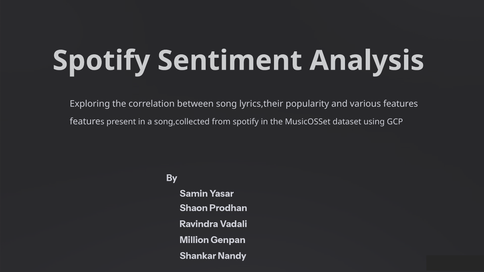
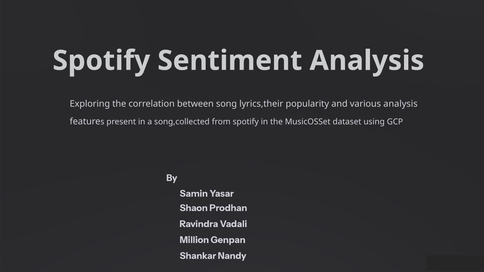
various features: features -> analysis
